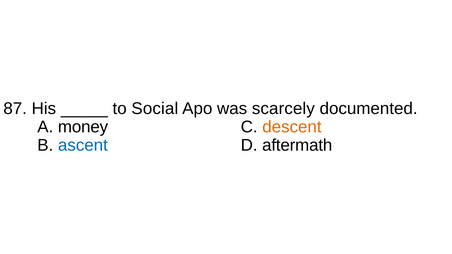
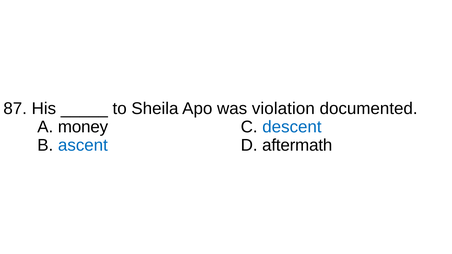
Social: Social -> Sheila
scarcely: scarcely -> violation
descent colour: orange -> blue
